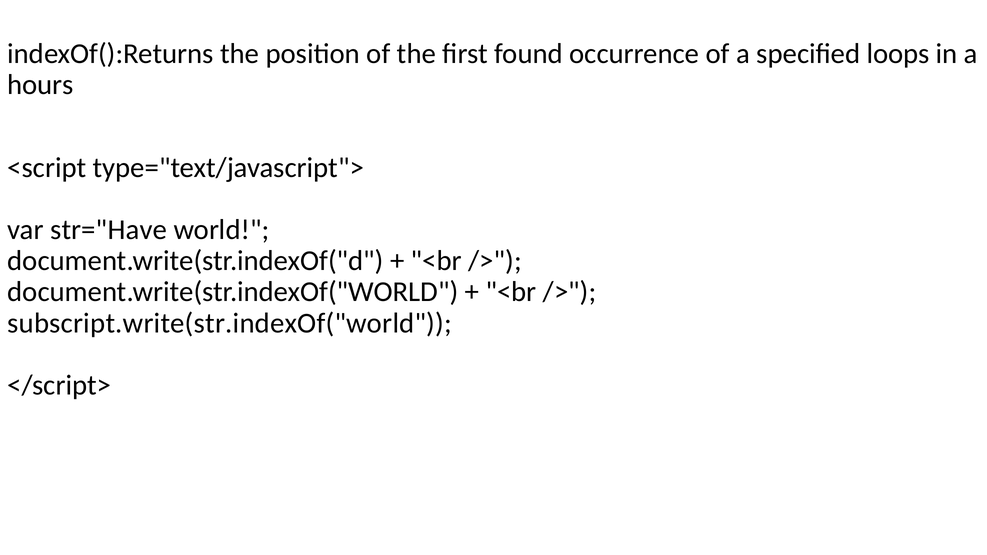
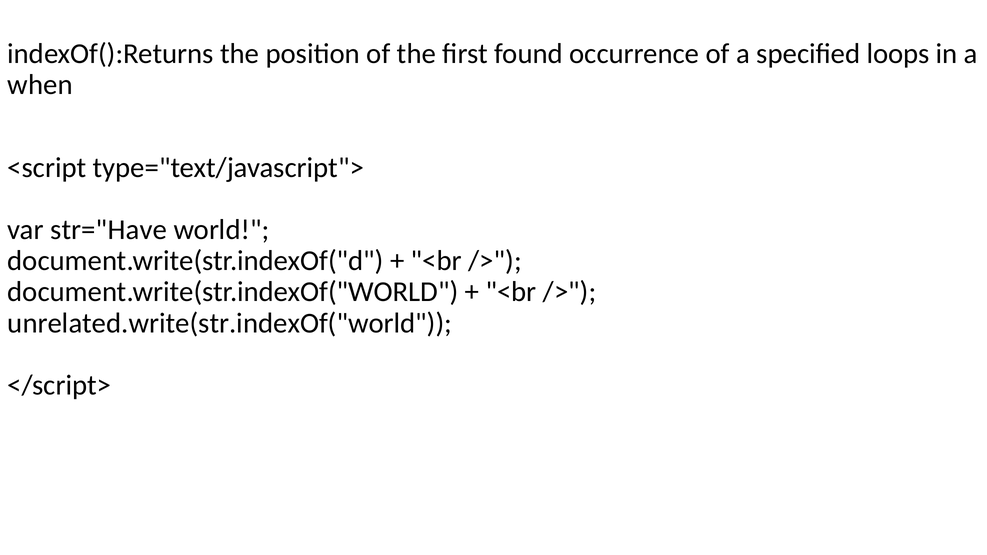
hours: hours -> when
subscript.write(str.indexOf("world: subscript.write(str.indexOf("world -> unrelated.write(str.indexOf("world
